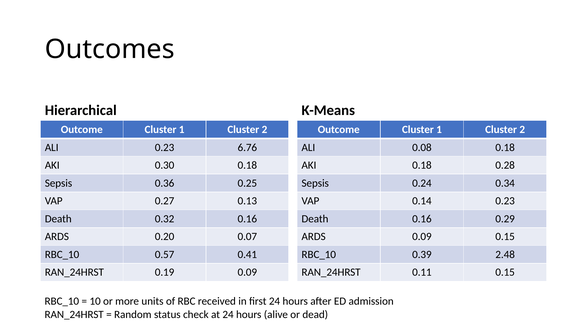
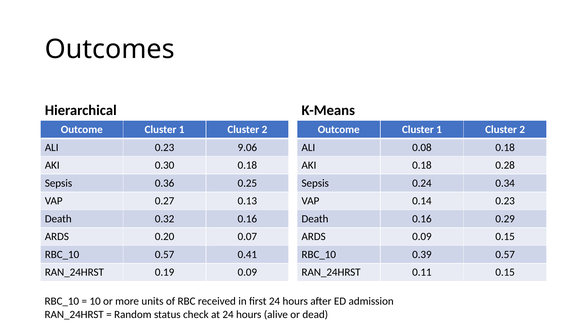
6.76: 6.76 -> 9.06
0.39 2.48: 2.48 -> 0.57
